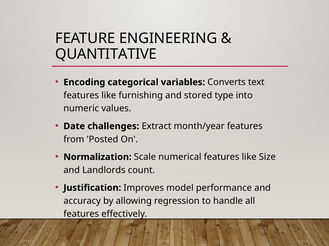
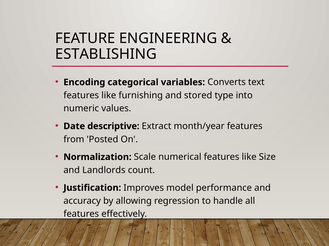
QUANTITATIVE: QUANTITATIVE -> ESTABLISHING
challenges: challenges -> descriptive
